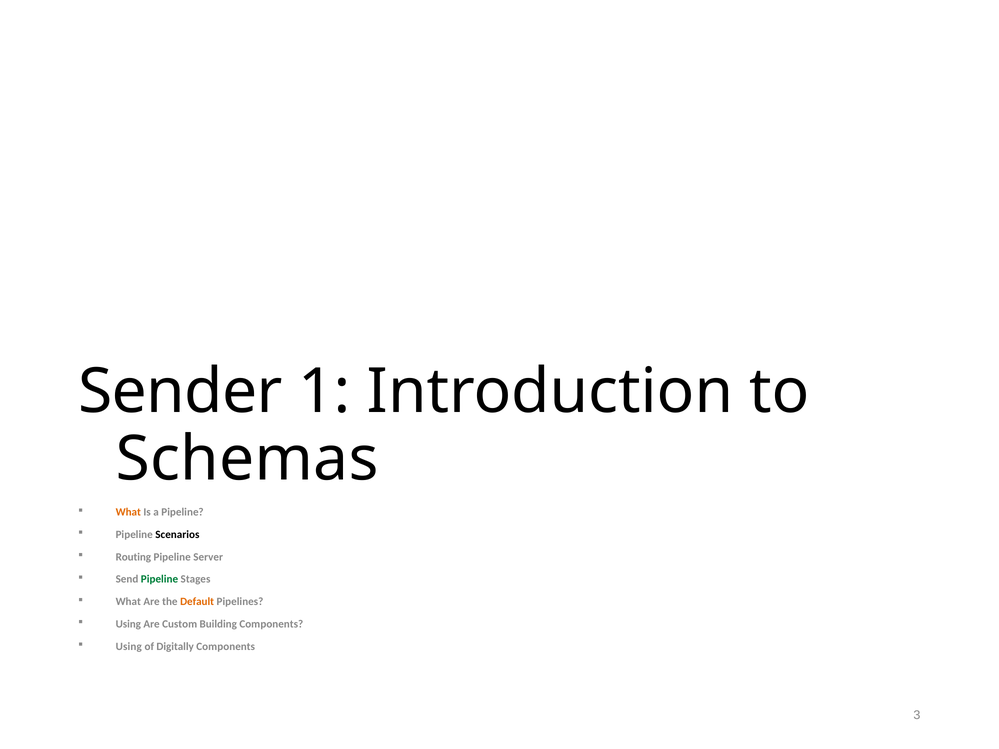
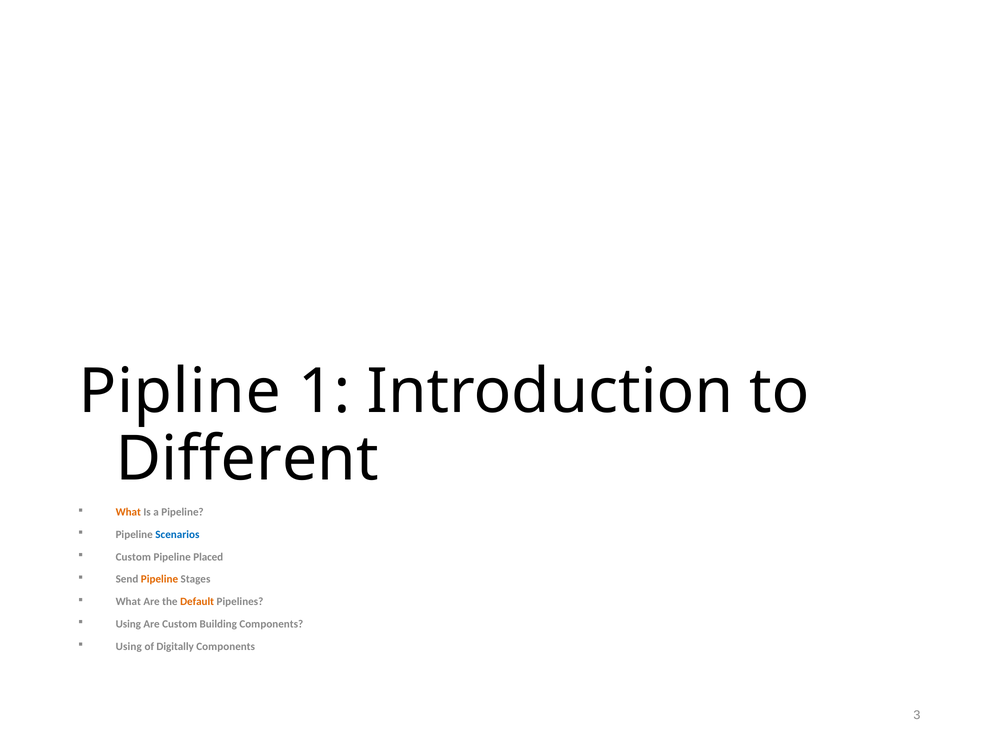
Sender: Sender -> Pipline
Schemas: Schemas -> Different
Scenarios colour: black -> blue
Routing at (133, 557): Routing -> Custom
Server: Server -> Placed
Pipeline at (160, 579) colour: green -> orange
